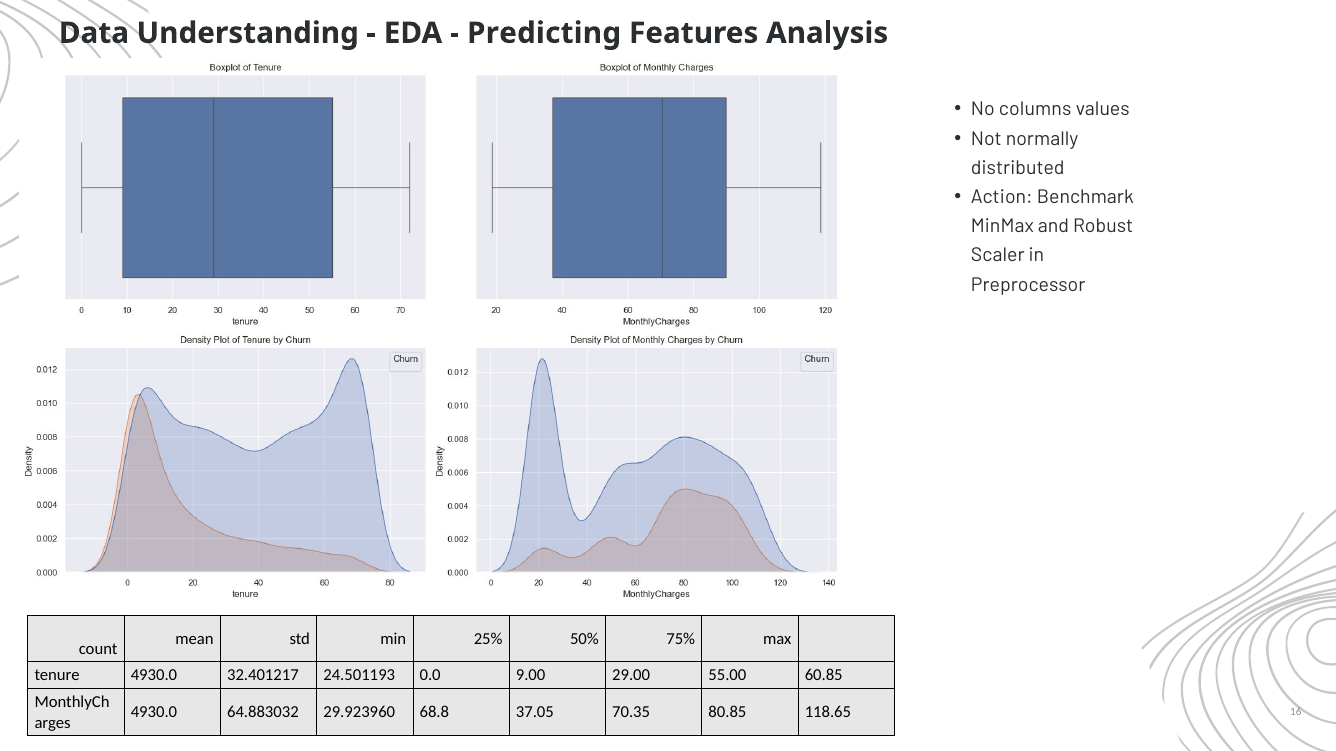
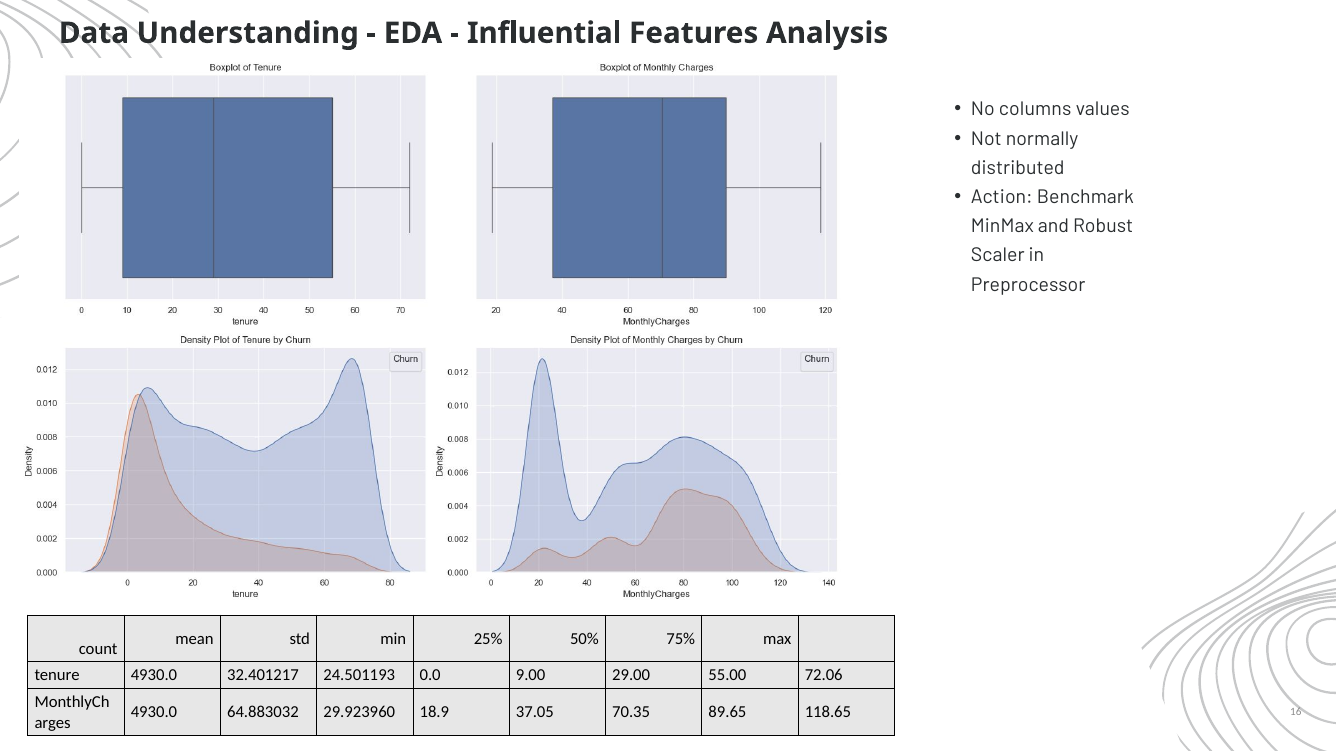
Predicting: Predicting -> Influential
60.85: 60.85 -> 72.06
68.8: 68.8 -> 18.9
80.85: 80.85 -> 89.65
